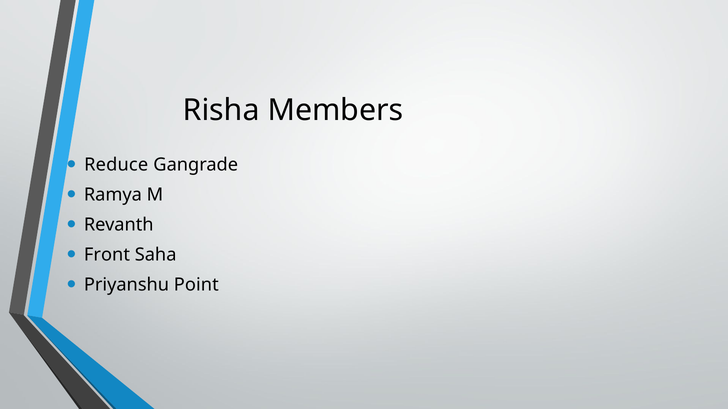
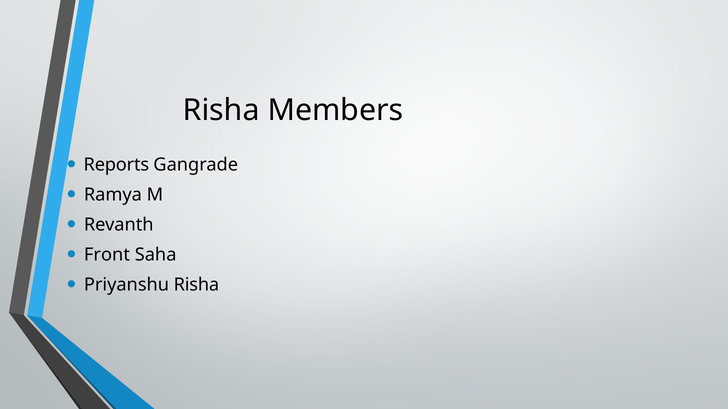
Reduce: Reduce -> Reports
Priyanshu Point: Point -> Risha
